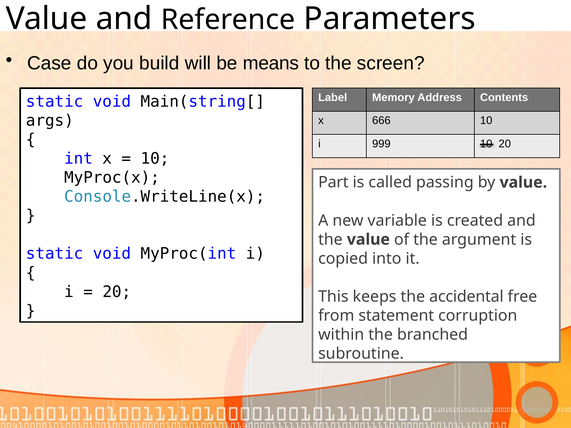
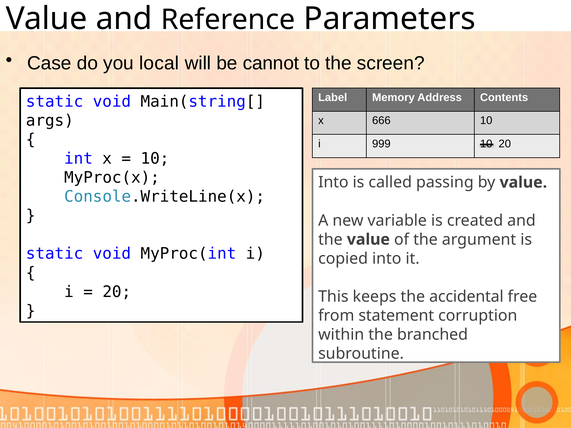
build: build -> local
means: means -> cannot
Part at (333, 182): Part -> Into
